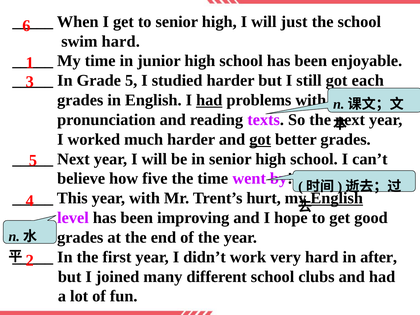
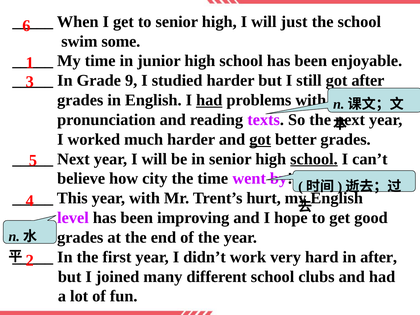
swim hard: hard -> some
Grade 5: 5 -> 9
got each: each -> after
school at (314, 159) underline: none -> present
five: five -> city
English at (337, 198) underline: present -> none
